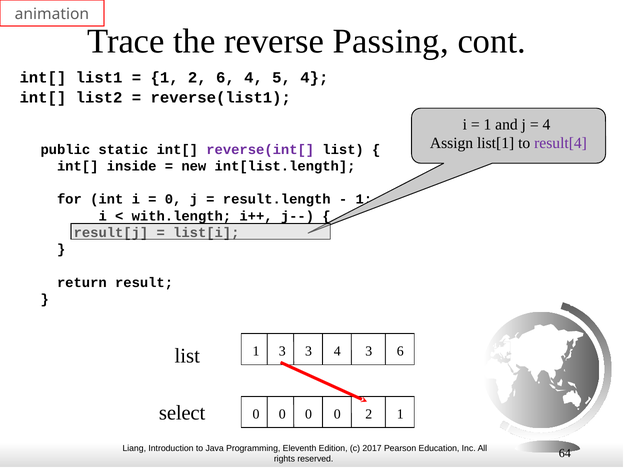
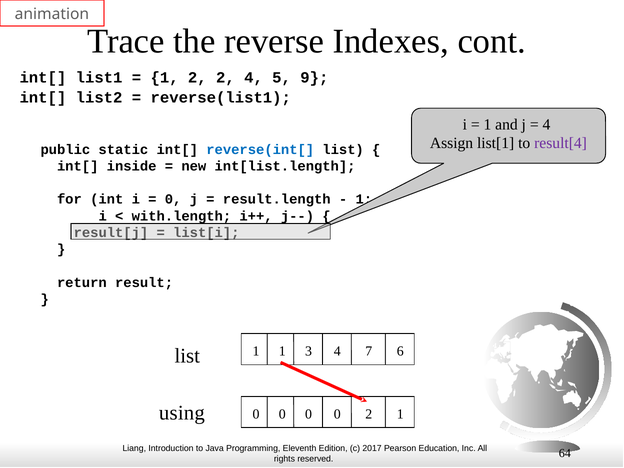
Passing: Passing -> Indexes
2 6: 6 -> 2
5 4: 4 -> 9
reverse(int[ colour: purple -> blue
1 3: 3 -> 1
4 3: 3 -> 7
select: select -> using
